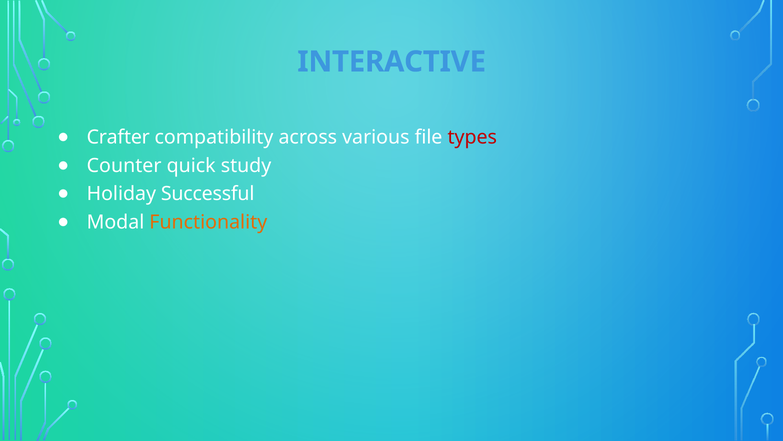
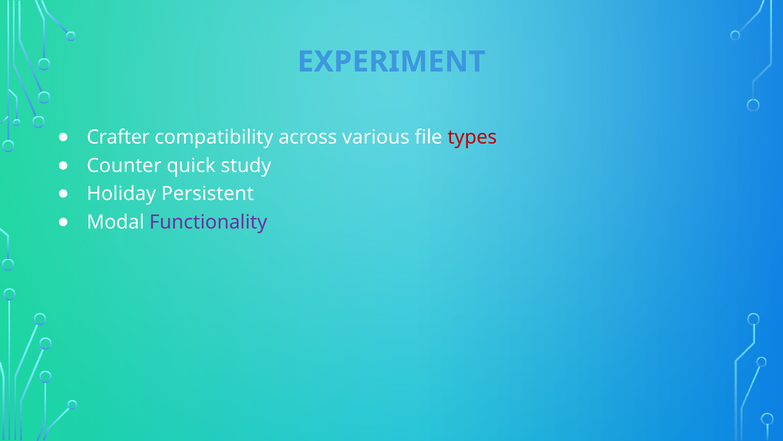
INTERACTIVE: INTERACTIVE -> EXPERIMENT
Successful: Successful -> Persistent
Functionality colour: orange -> purple
